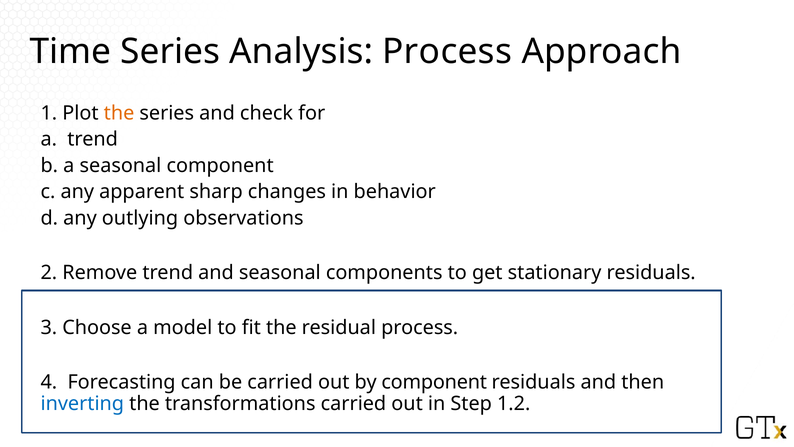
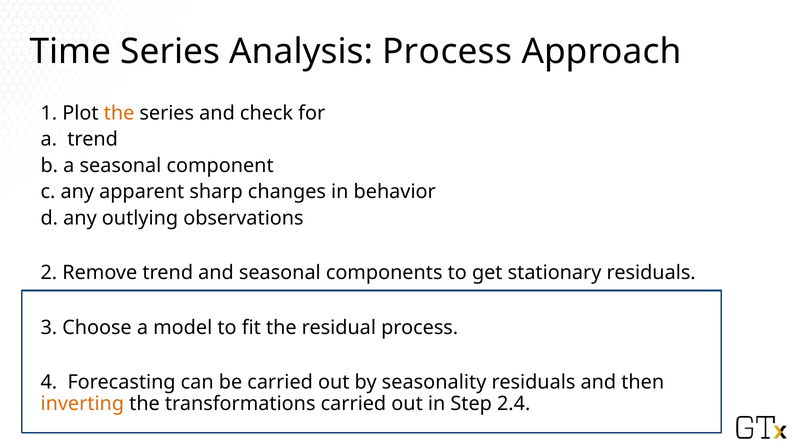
by component: component -> seasonality
inverting colour: blue -> orange
1.2: 1.2 -> 2.4
